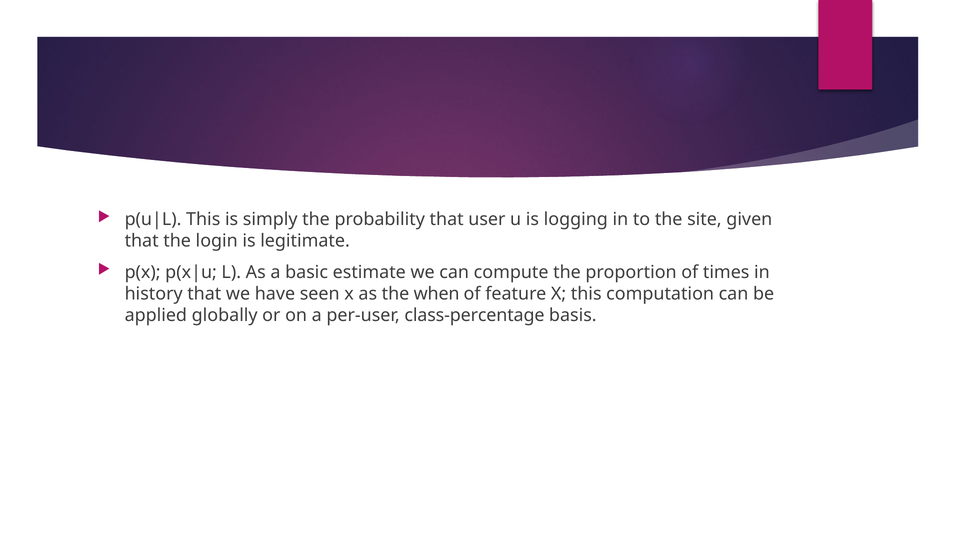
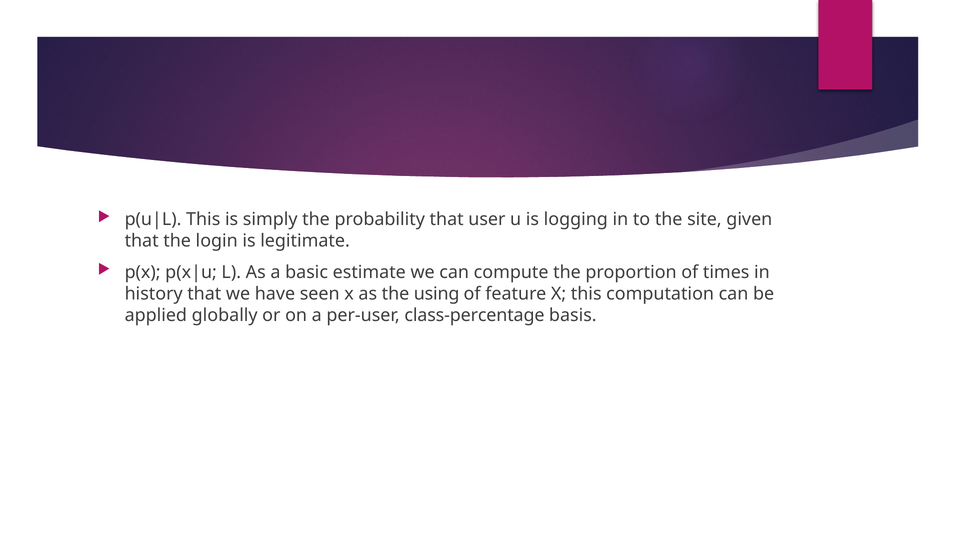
when: when -> using
